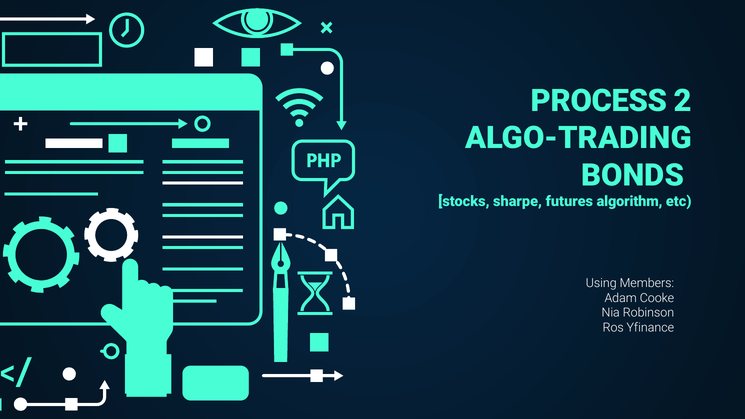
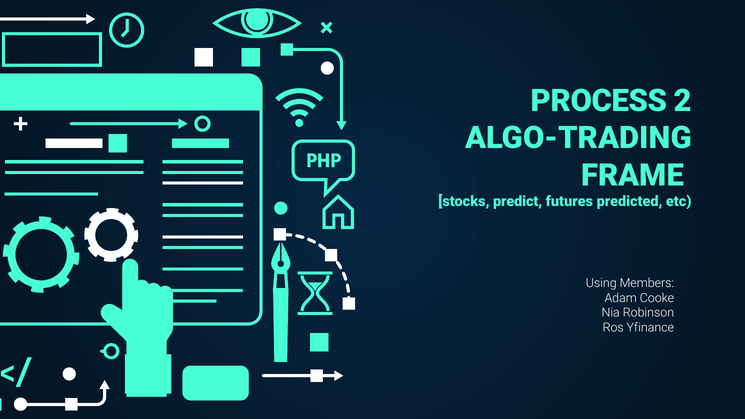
BONDS: BONDS -> FRAME
sharpe: sharpe -> predict
algorithm: algorithm -> predicted
